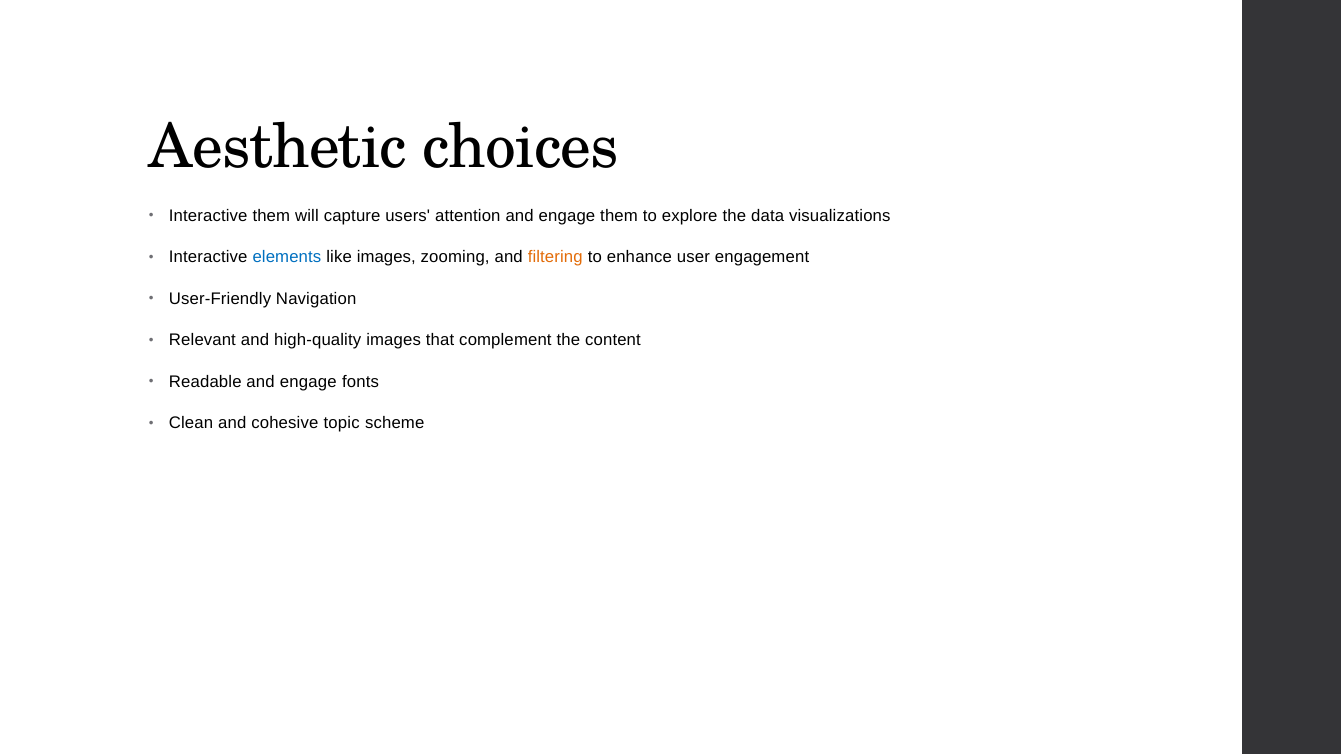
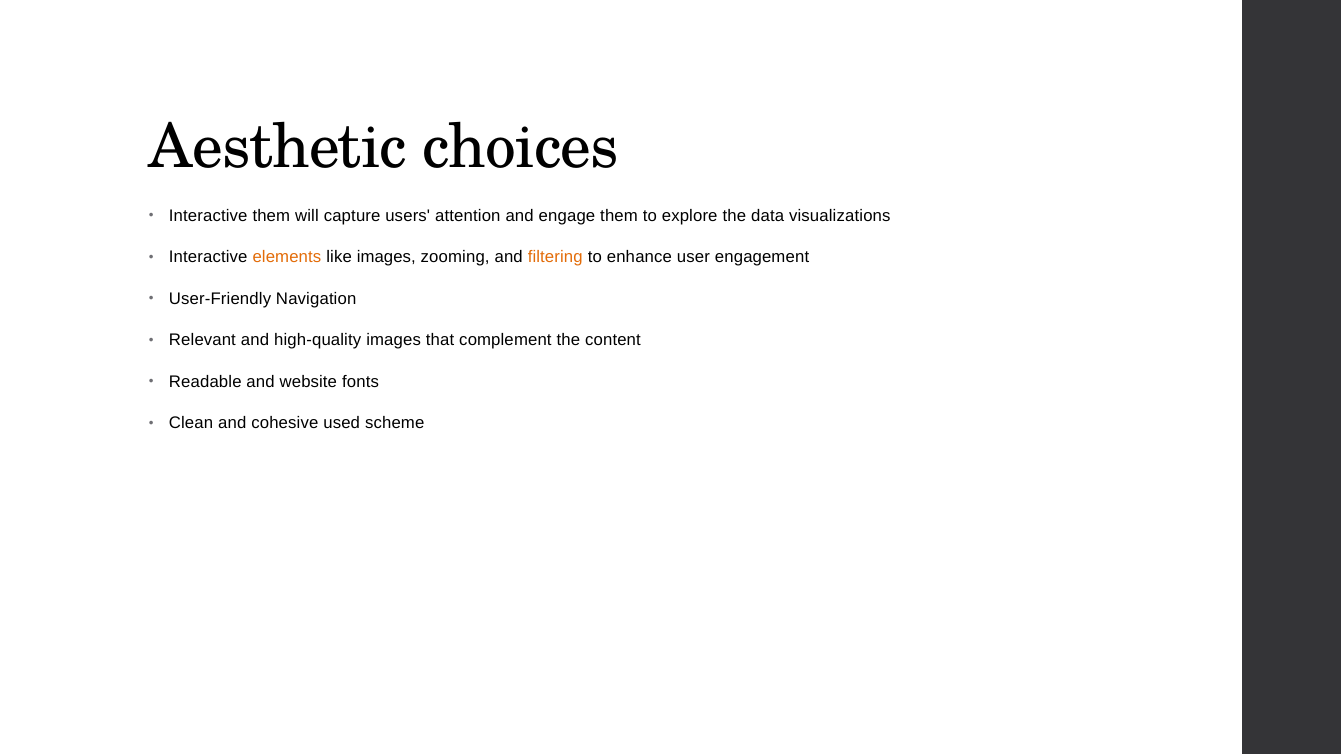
elements colour: blue -> orange
Readable and engage: engage -> website
topic: topic -> used
